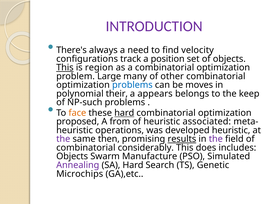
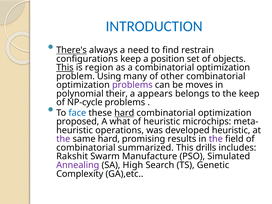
INTRODUCTION colour: purple -> blue
There's underline: none -> present
velocity: velocity -> restrain
configurations track: track -> keep
Large: Large -> Using
problems at (132, 85) colour: blue -> purple
NP-such: NP-such -> NP-cycle
face colour: orange -> blue
from: from -> what
associated: associated -> microchips
same then: then -> hard
results underline: present -> none
considerably: considerably -> summarized
does: does -> drills
Objects at (72, 156): Objects -> Rakshit
SA Hard: Hard -> High
Microchips: Microchips -> Complexity
